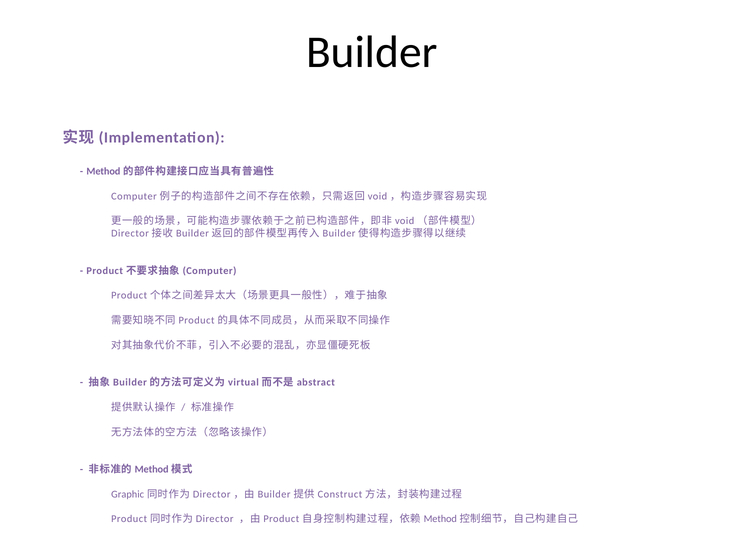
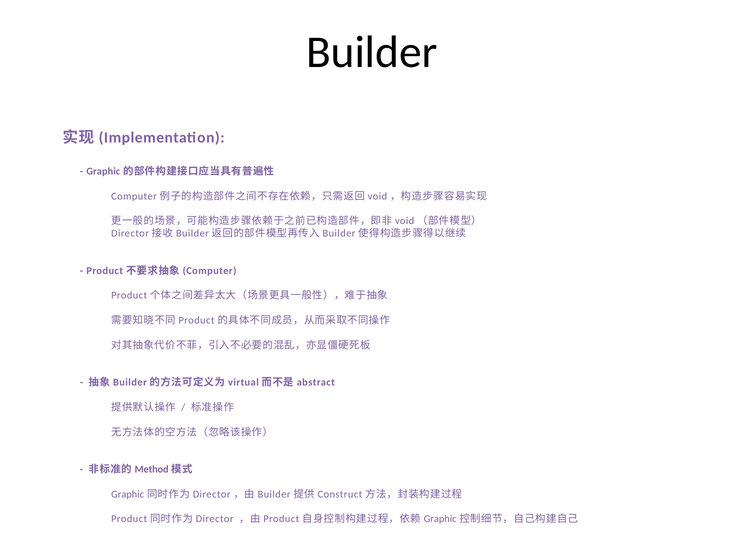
Method at (103, 171): Method -> Graphic
Method at (440, 519): Method -> Graphic
